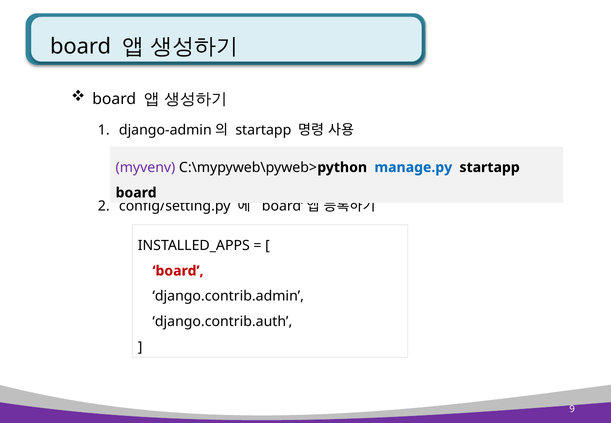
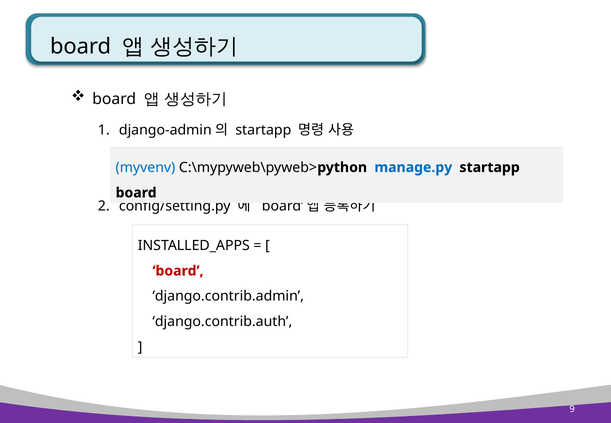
myvenv colour: purple -> blue
